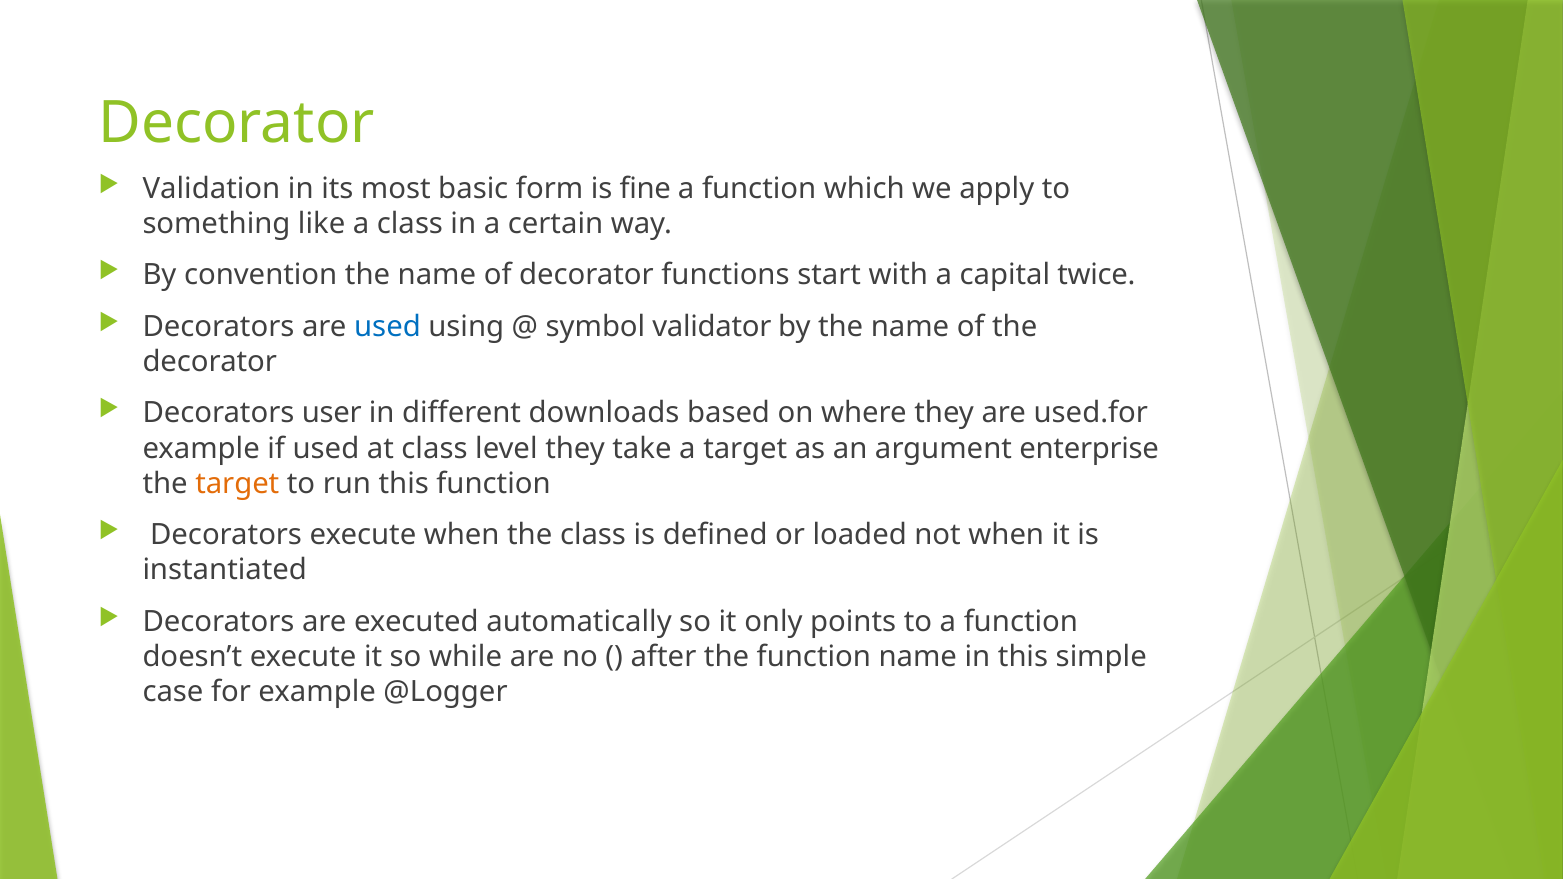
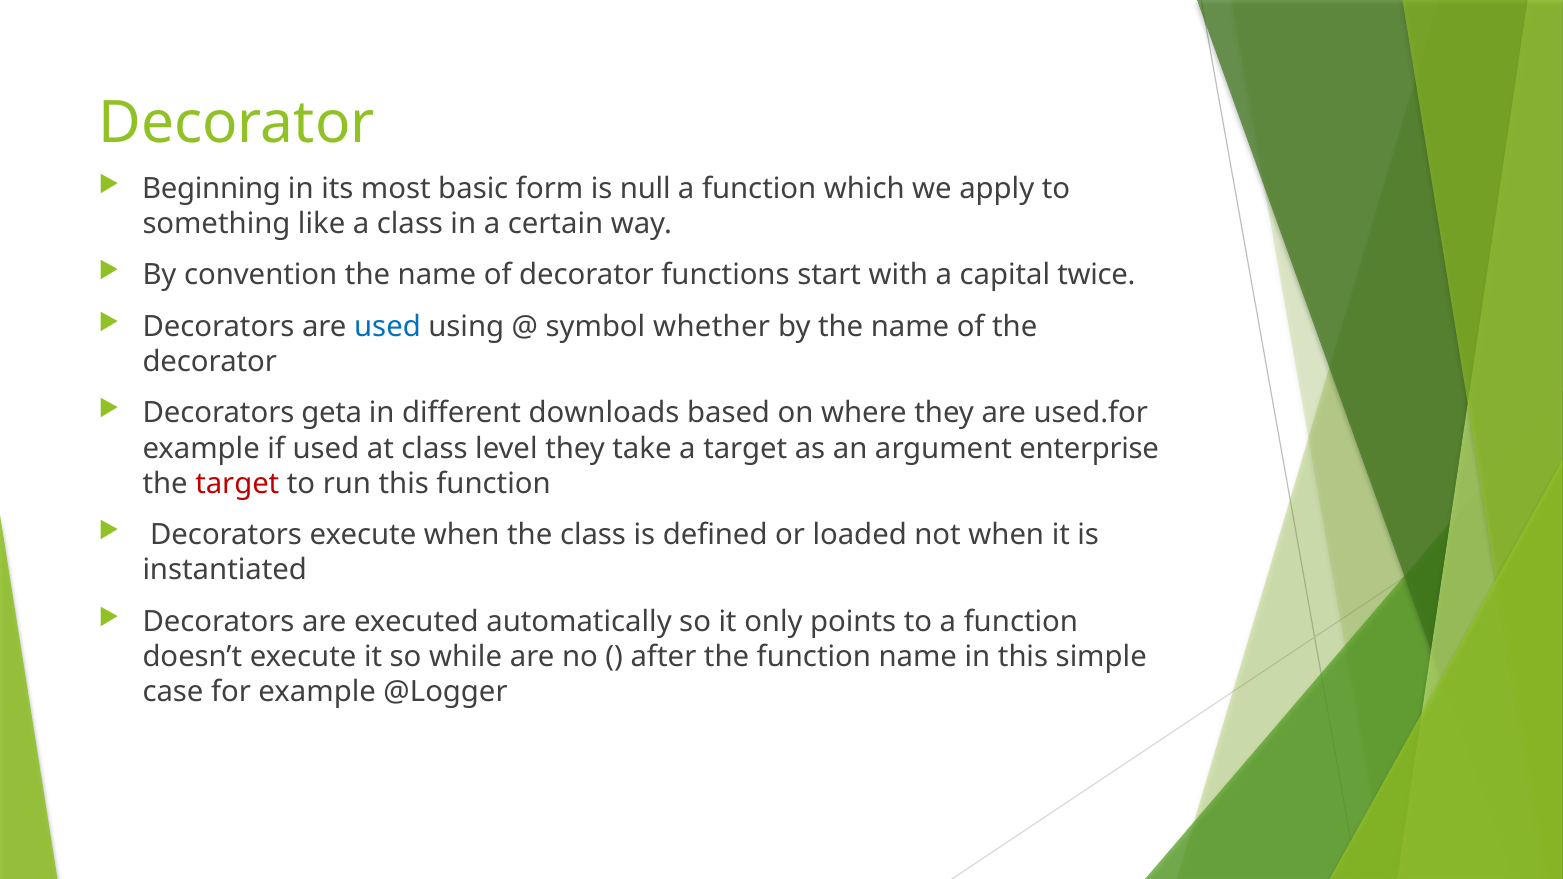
Validation: Validation -> Beginning
fine: fine -> null
validator: validator -> whether
user: user -> geta
target at (237, 484) colour: orange -> red
